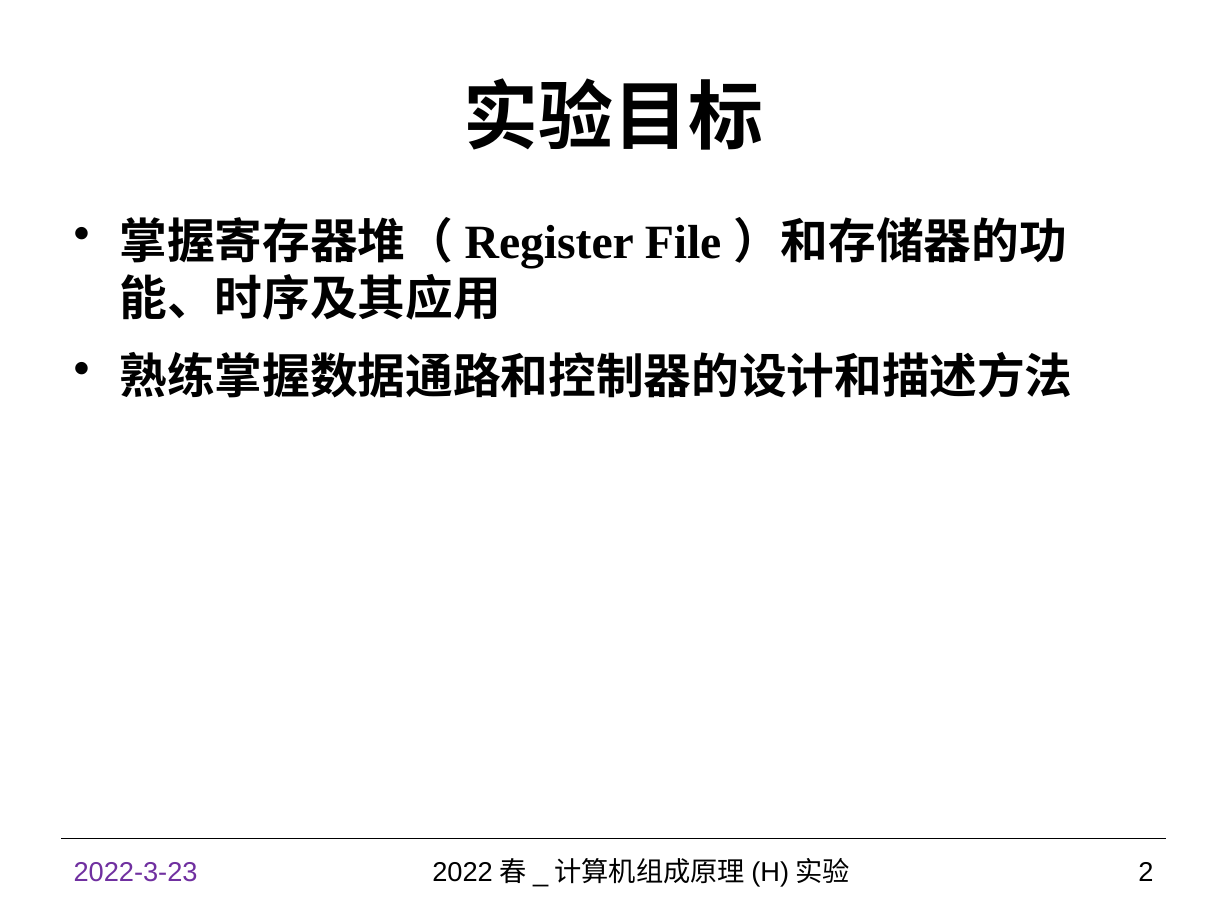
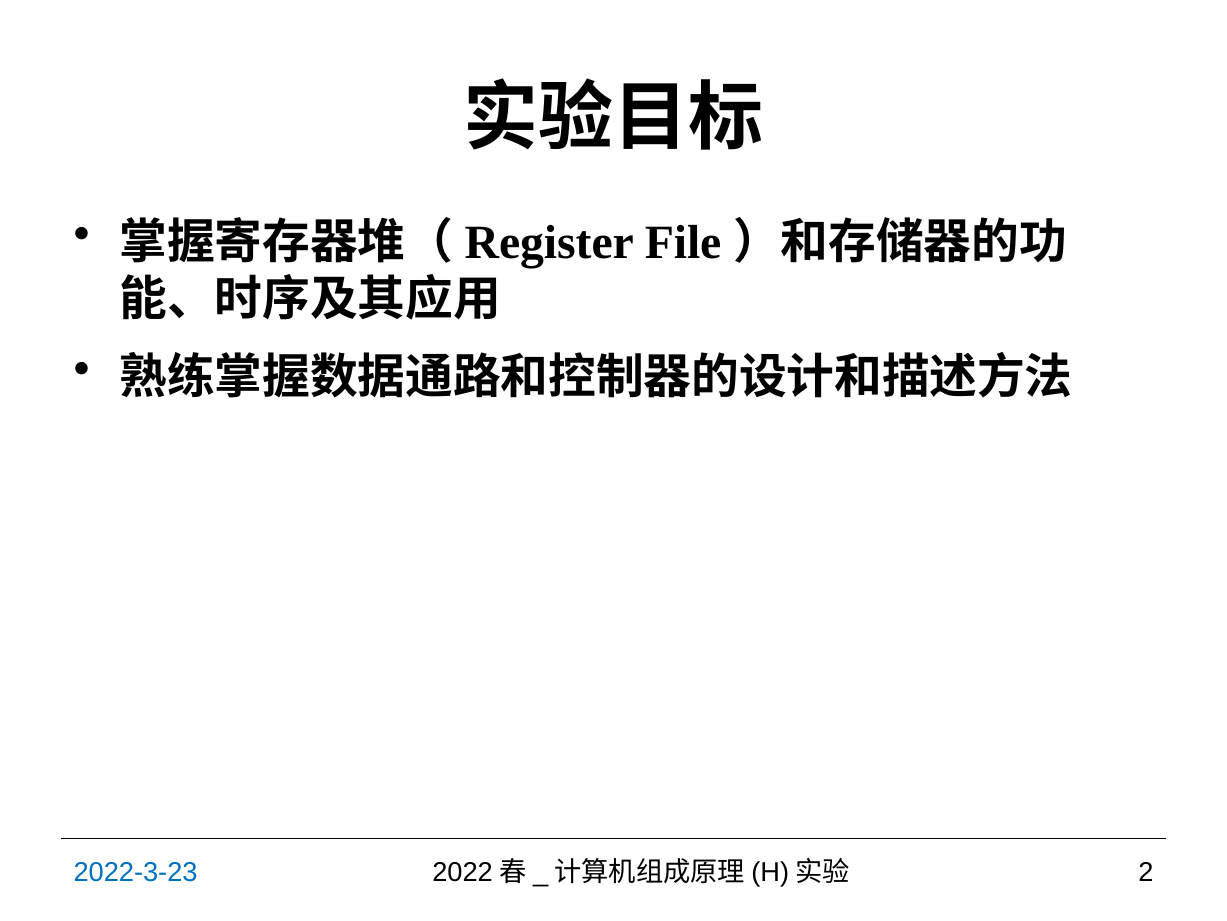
2022-3-23 colour: purple -> blue
